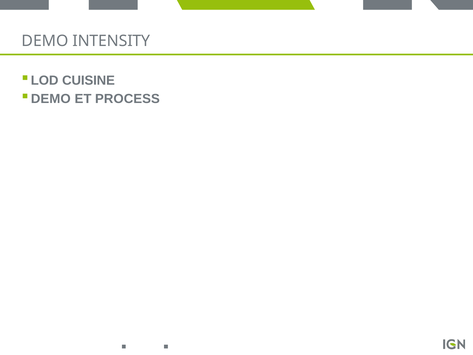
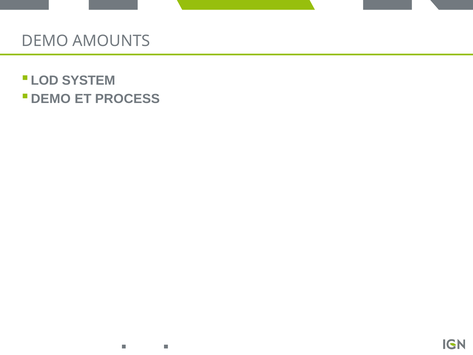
INTENSITY: INTENSITY -> AMOUNTS
CUISINE: CUISINE -> SYSTEM
